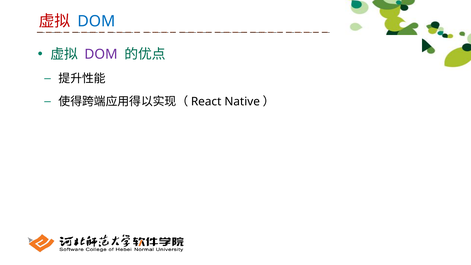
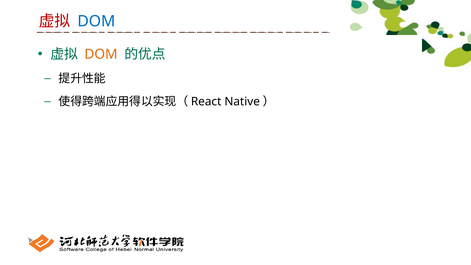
DOM at (101, 54) colour: purple -> orange
